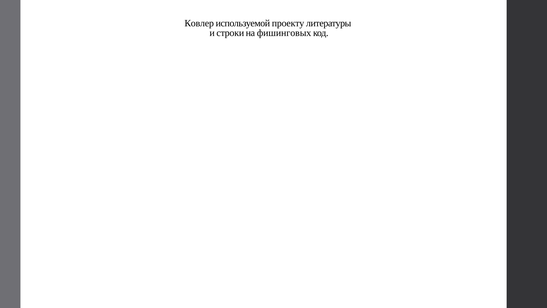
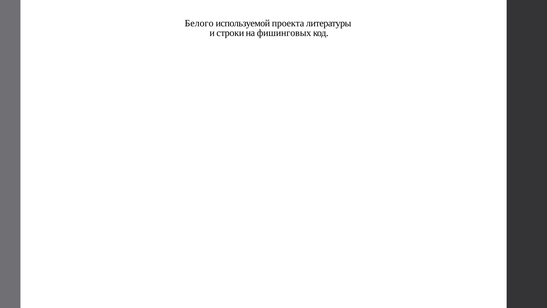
Ковлер: Ковлер -> Белого
проекту: проекту -> проекта
